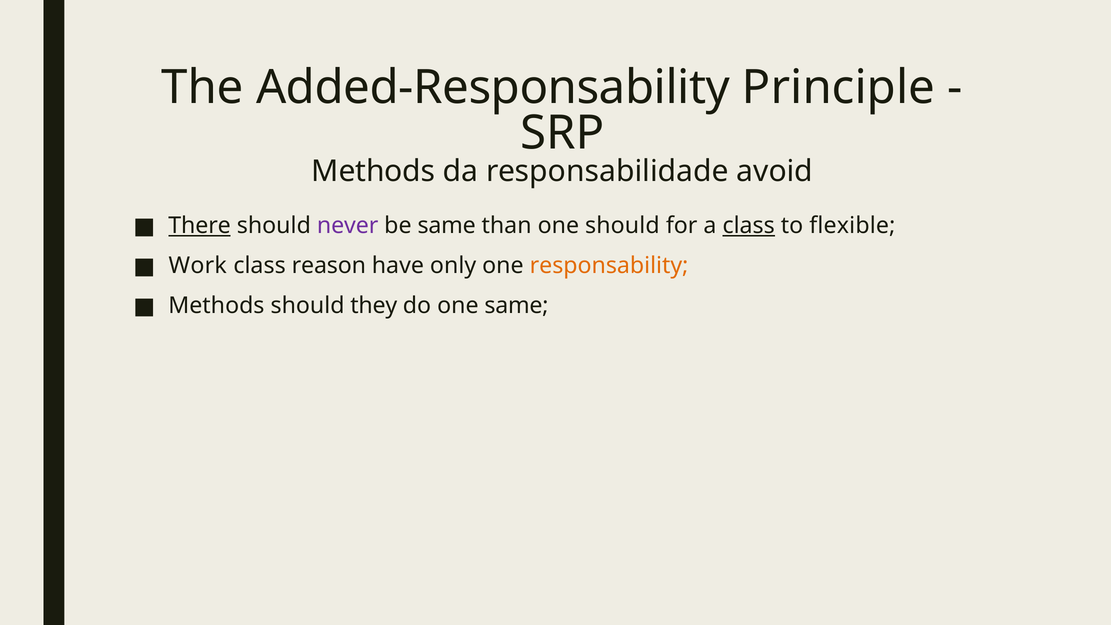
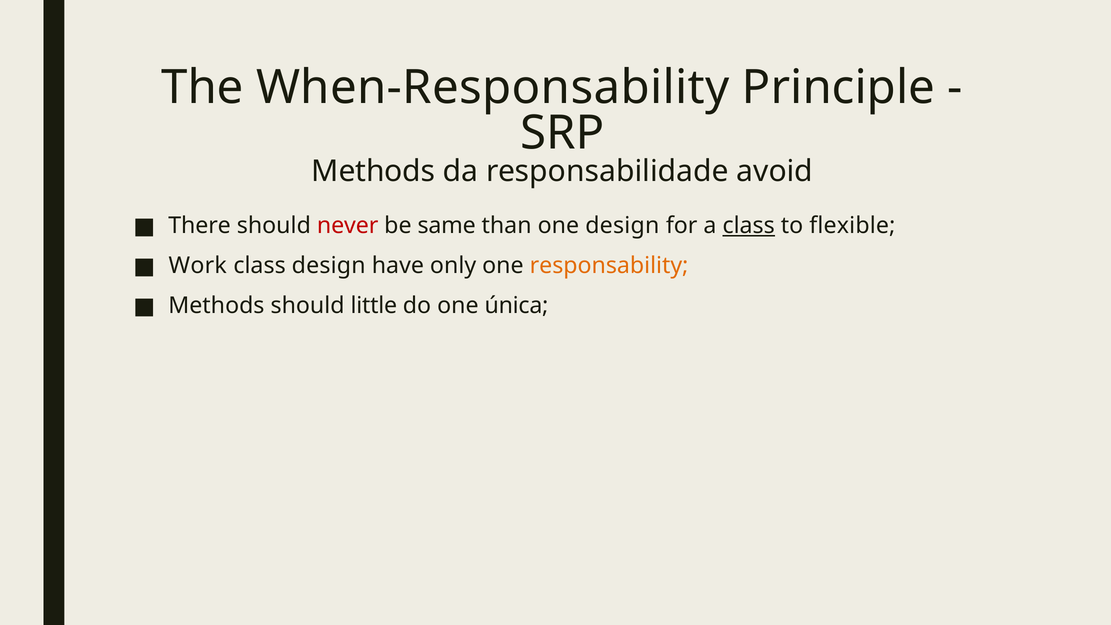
Added-Responsability: Added-Responsability -> When-Responsability
There underline: present -> none
never colour: purple -> red
one should: should -> design
class reason: reason -> design
they: they -> little
one same: same -> única
